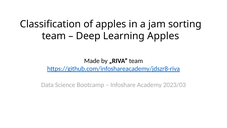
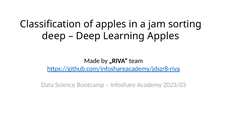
team at (54, 36): team -> deep
